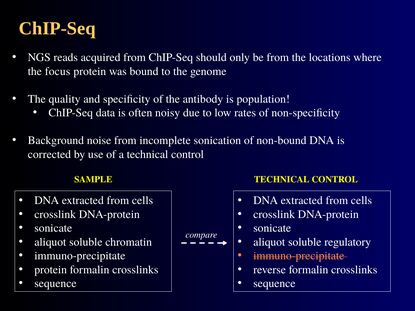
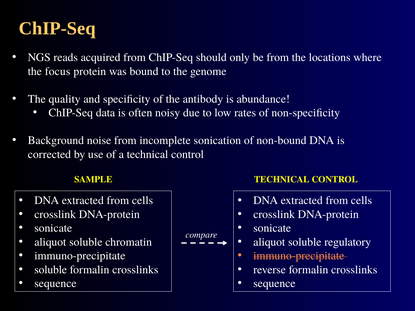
population: population -> abundance
protein at (51, 270): protein -> soluble
